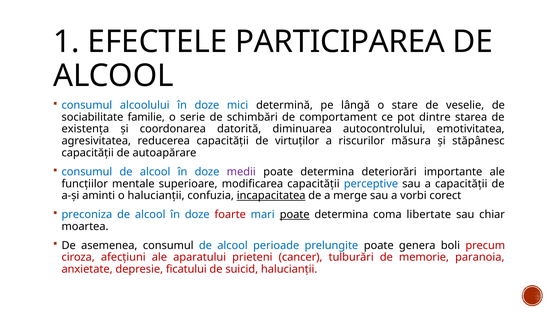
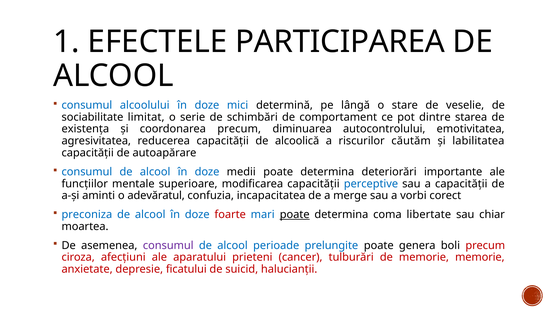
familie: familie -> limitat
coordonarea datorită: datorită -> precum
virtuților: virtuților -> alcoolică
măsura: măsura -> căutăm
stăpânesc: stăpânesc -> labilitatea
medii colour: purple -> black
o halucianții: halucianții -> adevăratul
incapacitatea underline: present -> none
consumul at (168, 245) colour: black -> purple
memorie paranoia: paranoia -> memorie
